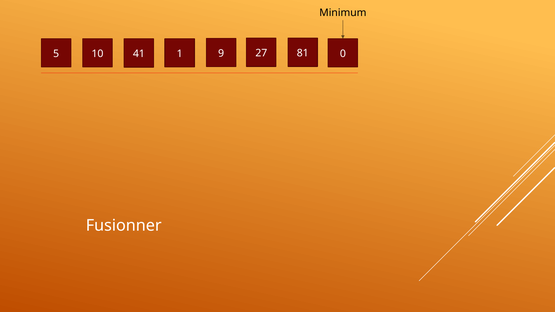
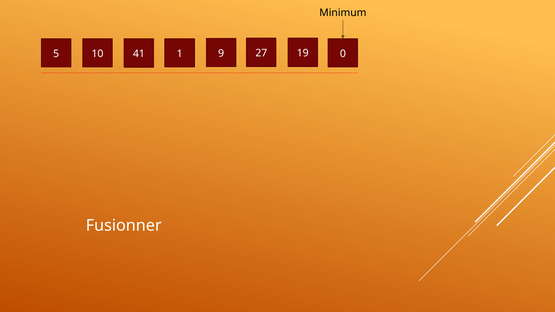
81: 81 -> 19
